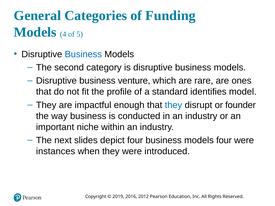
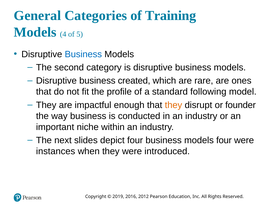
Funding: Funding -> Training
venture: venture -> created
identifies: identifies -> following
they at (173, 105) colour: blue -> orange
